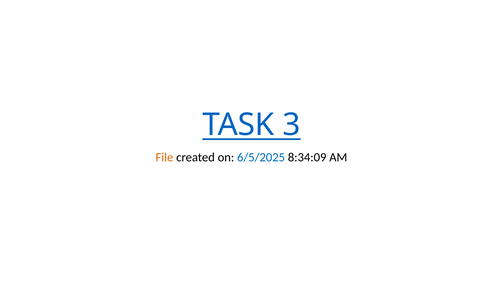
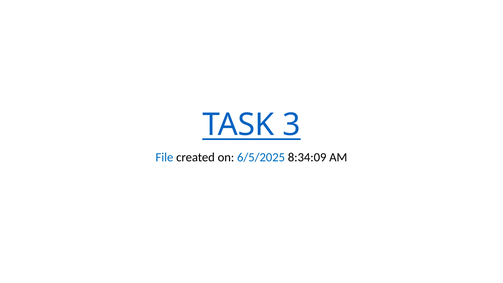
File colour: orange -> blue
